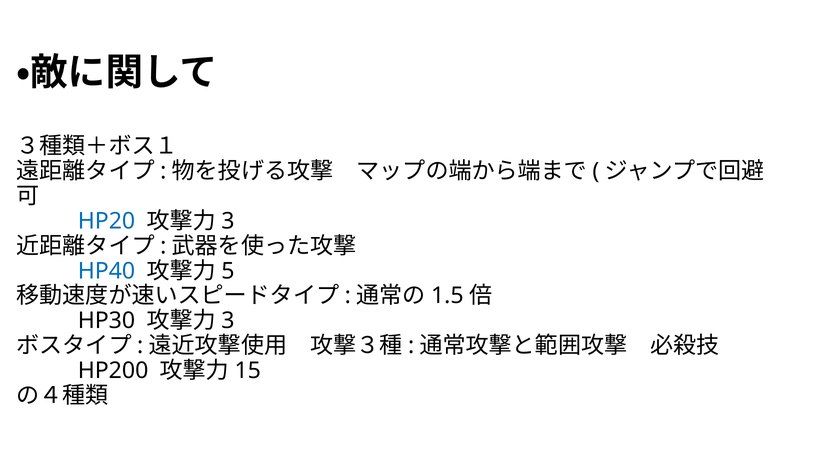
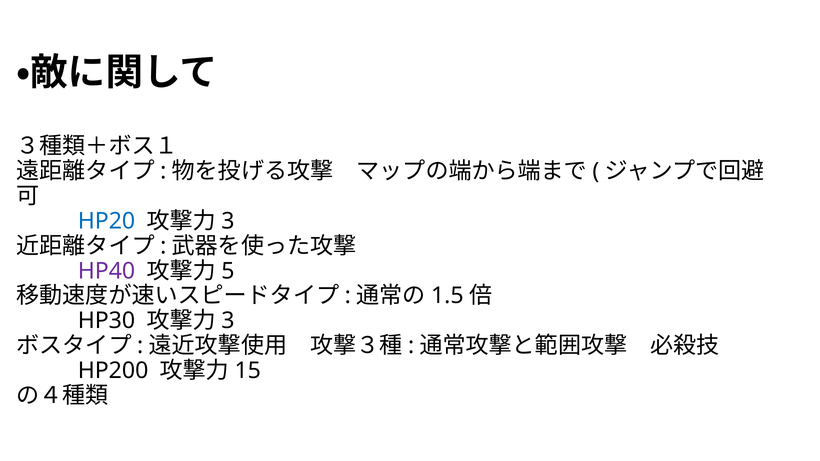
HP40 colour: blue -> purple
